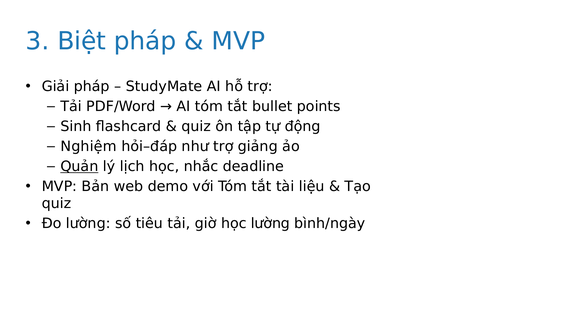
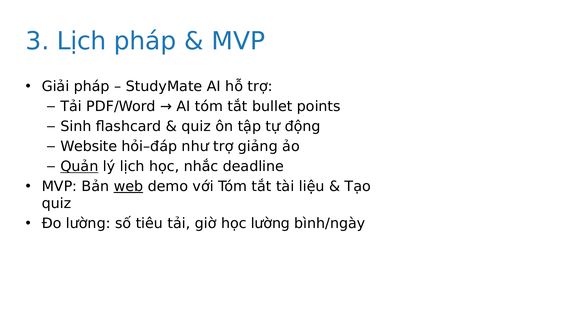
3 Biệt: Biệt -> Lịch
Nghiệm: Nghiệm -> Website
web underline: none -> present
